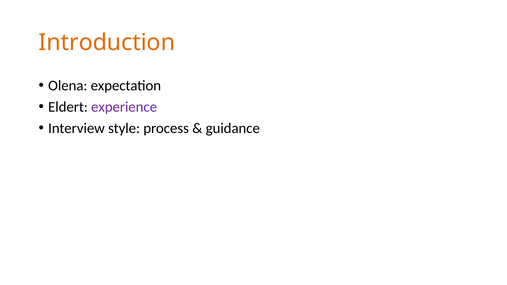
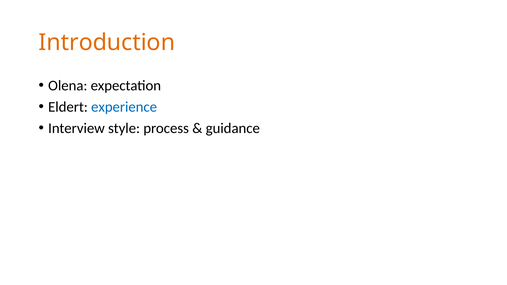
experience colour: purple -> blue
